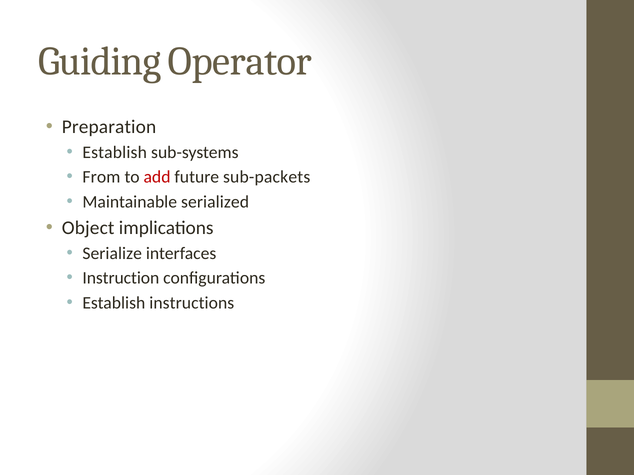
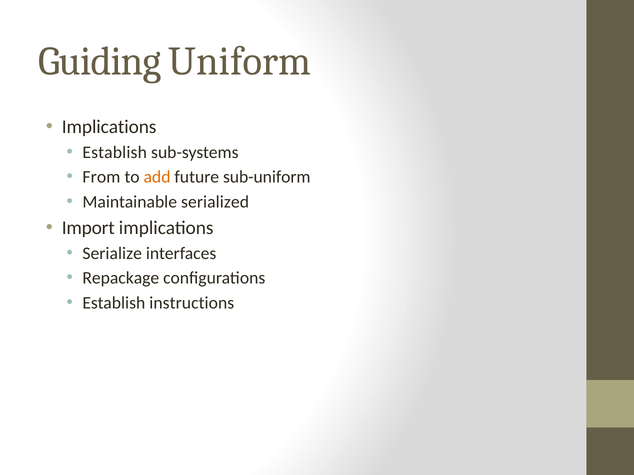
Operator: Operator -> Uniform
Preparation at (109, 127): Preparation -> Implications
add colour: red -> orange
sub-packets: sub-packets -> sub-uniform
Object: Object -> Import
Instruction: Instruction -> Repackage
